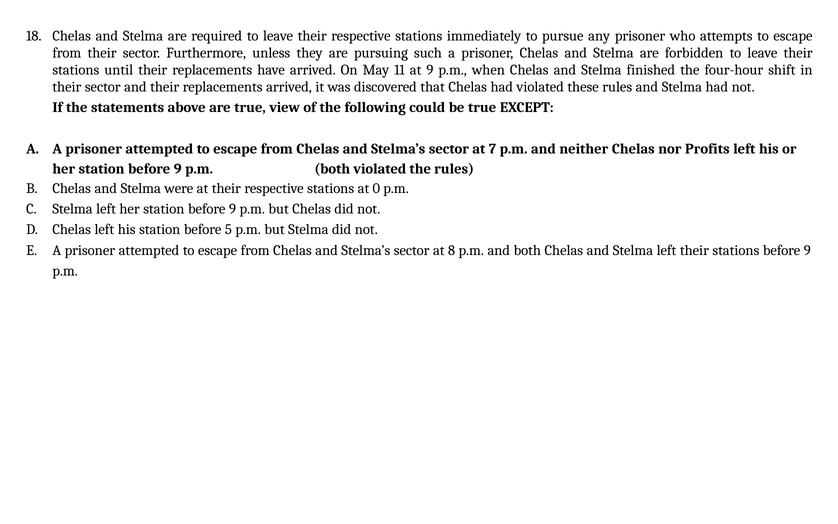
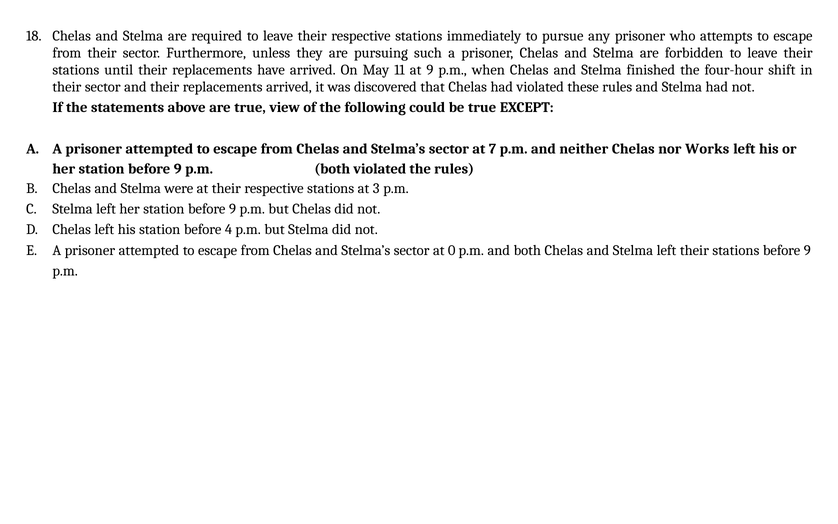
Profits: Profits -> Works
0: 0 -> 3
5: 5 -> 4
8: 8 -> 0
